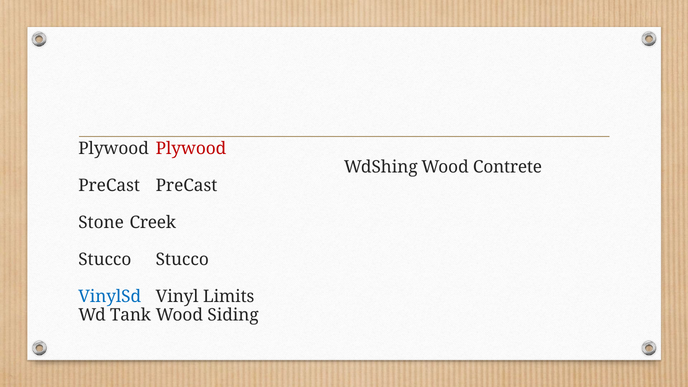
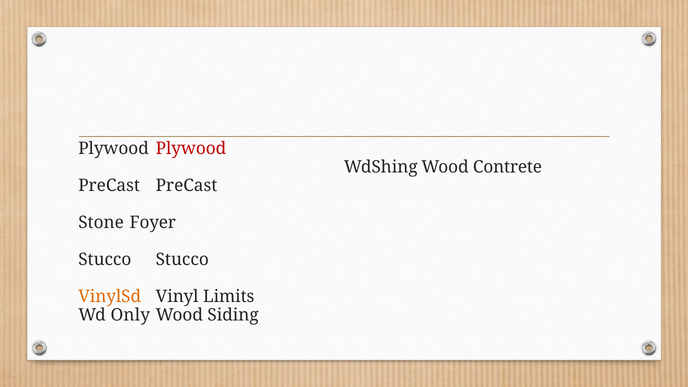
Creek: Creek -> Foyer
VinylSd colour: blue -> orange
Tank: Tank -> Only
